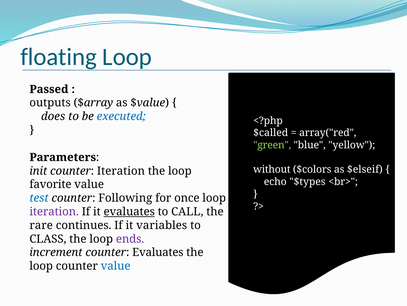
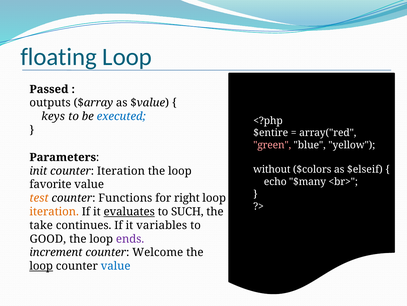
does: does -> keys
$called: $called -> $entire
green colour: light green -> pink
$types: $types -> $many
test colour: blue -> orange
Following: Following -> Functions
once: once -> right
iteration at (54, 211) colour: purple -> orange
CALL: CALL -> SUCH
rare: rare -> take
CLASS: CLASS -> GOOD
counter Evaluates: Evaluates -> Welcome
loop at (41, 266) underline: none -> present
